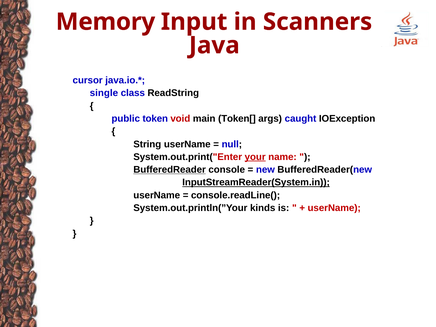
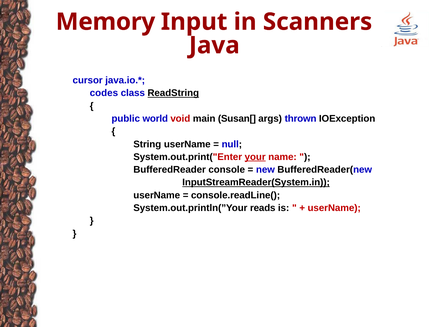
single: single -> codes
ReadString underline: none -> present
token: token -> world
Token[: Token[ -> Susan[
caught: caught -> thrown
BufferedReader underline: present -> none
kinds: kinds -> reads
